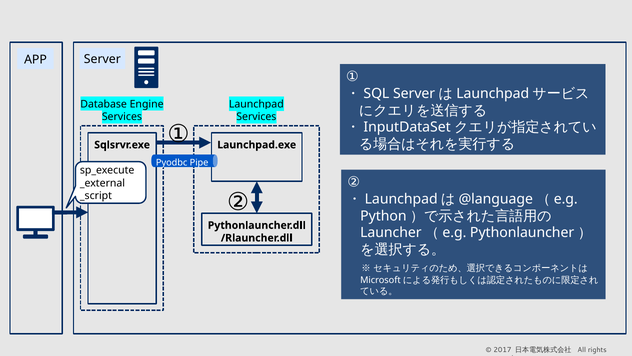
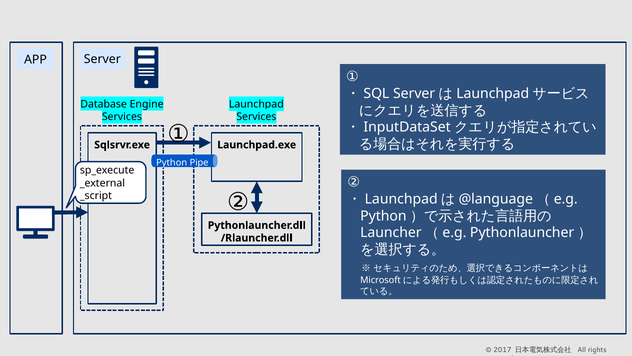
Pyodbc: Pyodbc -> Python
